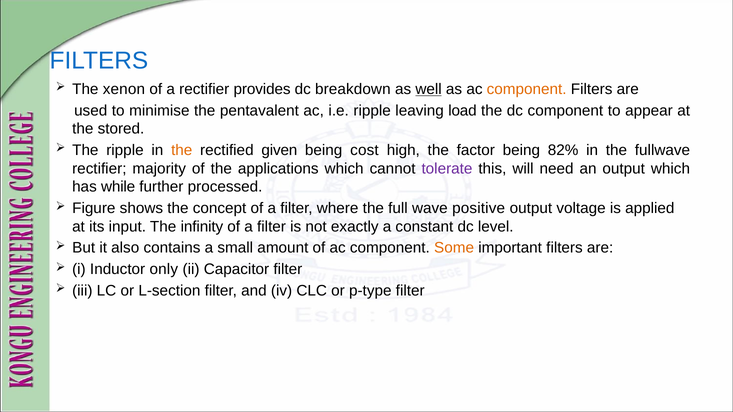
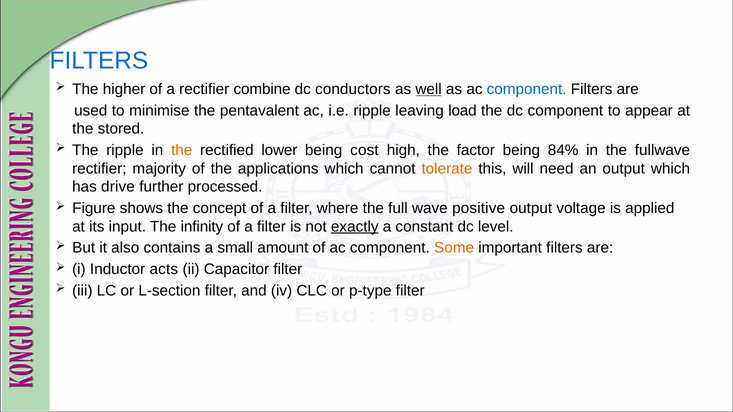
xenon: xenon -> higher
provides: provides -> combine
breakdown: breakdown -> conductors
component at (527, 89) colour: orange -> blue
given: given -> lower
82%: 82% -> 84%
tolerate colour: purple -> orange
while: while -> drive
exactly underline: none -> present
only: only -> acts
